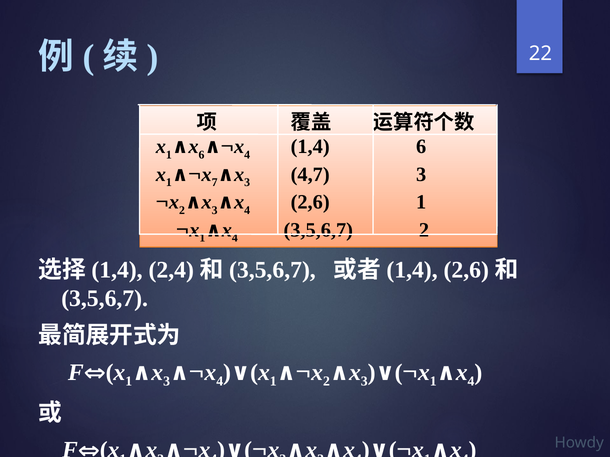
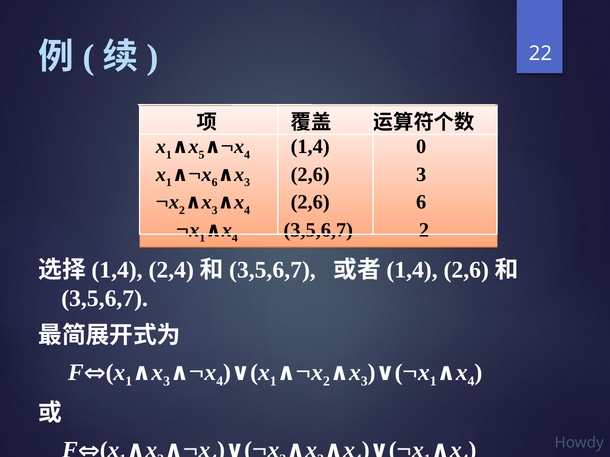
6 at (201, 155): 6 -> 5
1,4 6: 6 -> 0
7 at (215, 183): 7 -> 6
3 4,7: 4,7 -> 2,6
2,6 1: 1 -> 6
